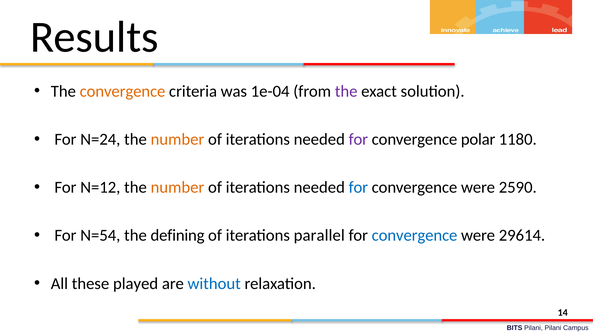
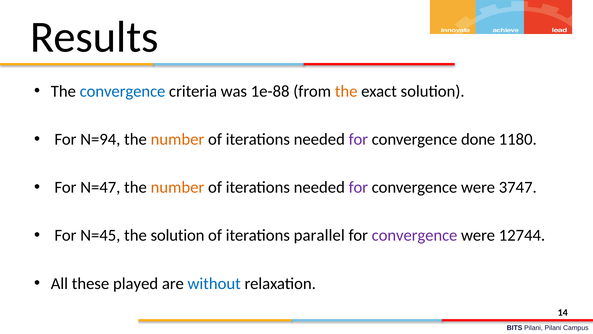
convergence at (123, 91) colour: orange -> blue
1e-04: 1e-04 -> 1e-88
the at (346, 91) colour: purple -> orange
N=24: N=24 -> N=94
polar: polar -> done
N=12: N=12 -> N=47
for at (358, 187) colour: blue -> purple
2590: 2590 -> 3747
N=54: N=54 -> N=45
the defining: defining -> solution
convergence at (415, 235) colour: blue -> purple
29614: 29614 -> 12744
